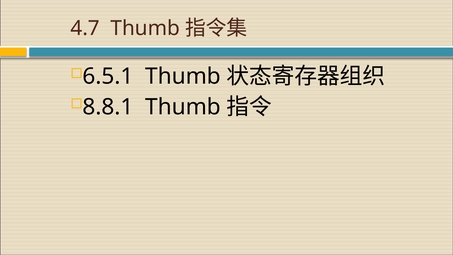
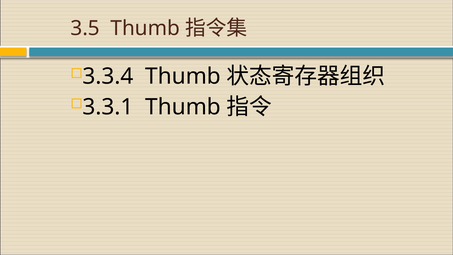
4.7: 4.7 -> 3.5
6.5.1: 6.5.1 -> 3.3.4
8.8.1: 8.8.1 -> 3.3.1
